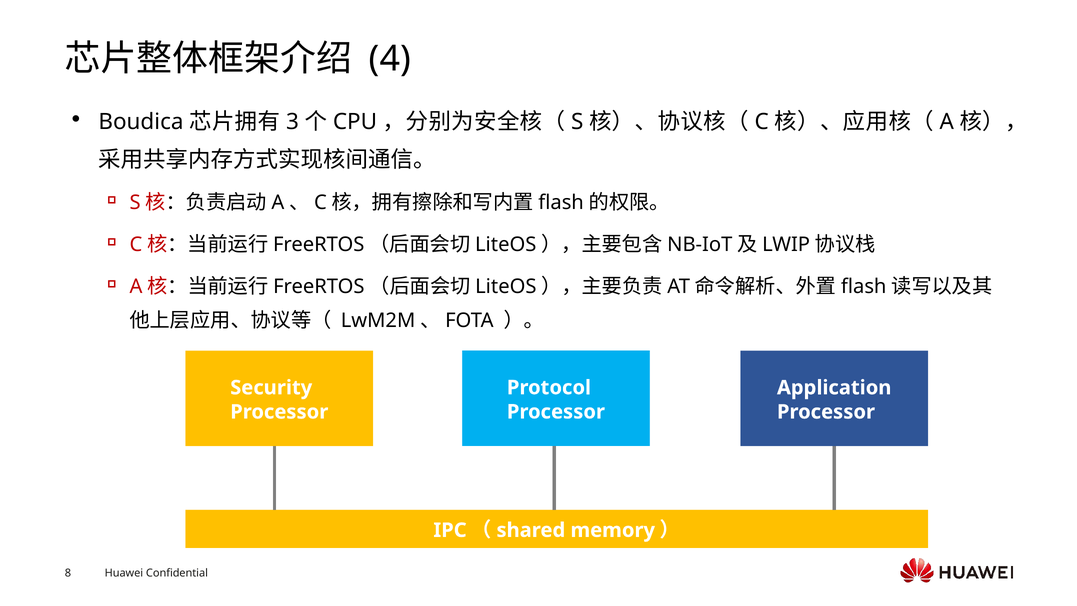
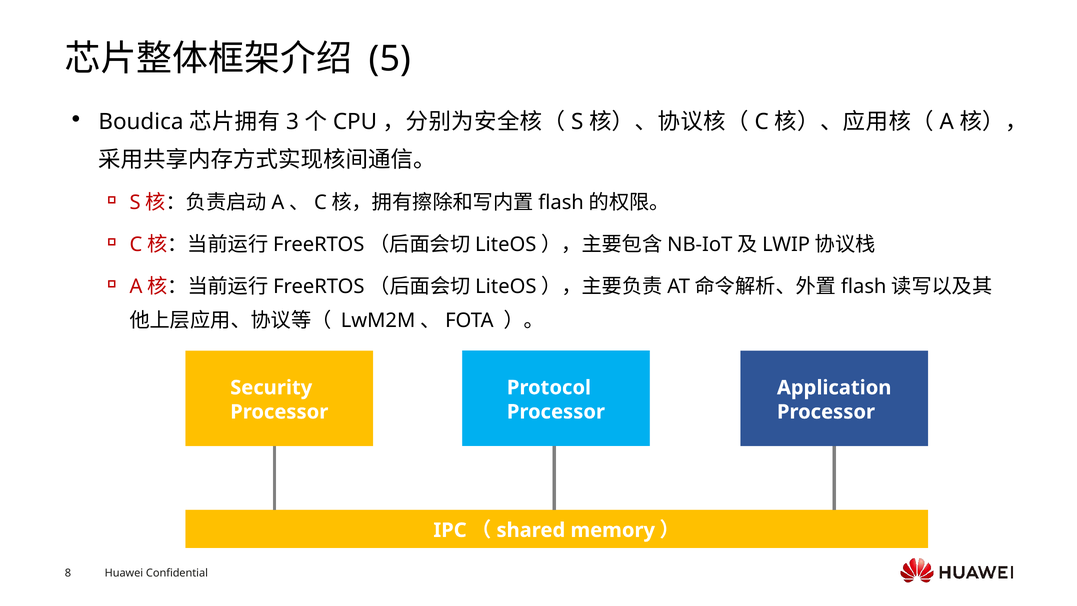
4: 4 -> 5
